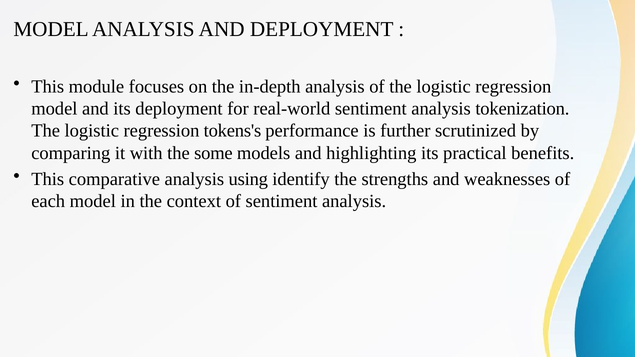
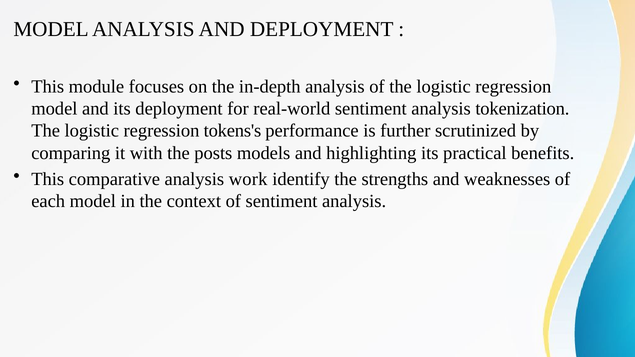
some: some -> posts
using: using -> work
